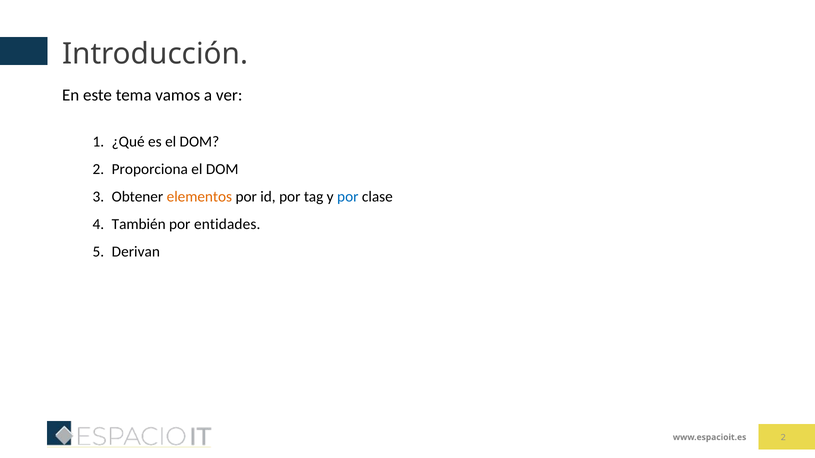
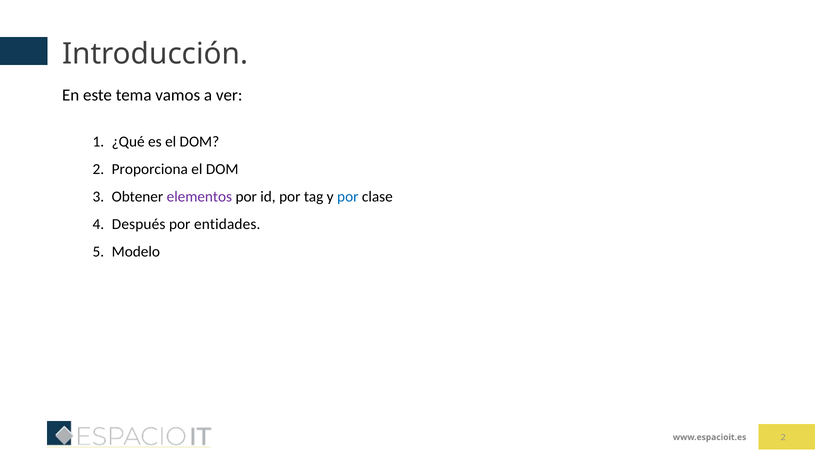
elementos colour: orange -> purple
También: También -> Después
Derivan: Derivan -> Modelo
